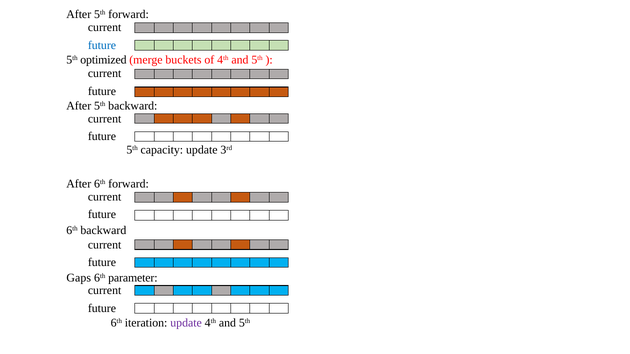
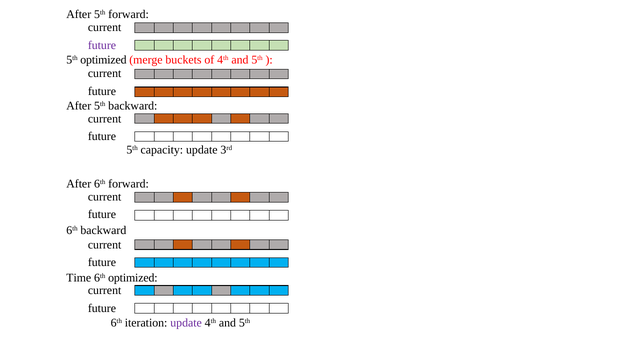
future at (102, 45) colour: blue -> purple
Gaps: Gaps -> Time
6th parameter: parameter -> optimized
